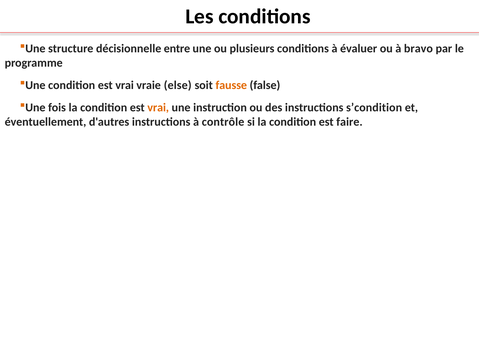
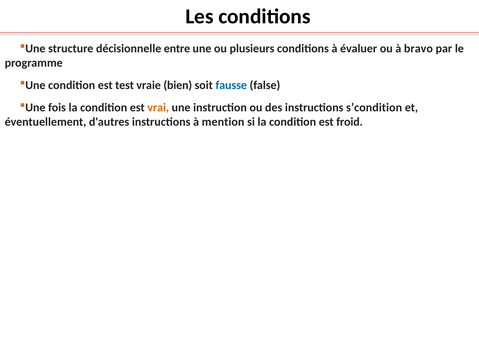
Une condition est vrai: vrai -> test
else: else -> bien
fausse colour: orange -> blue
contrôle: contrôle -> mention
faire: faire -> froid
